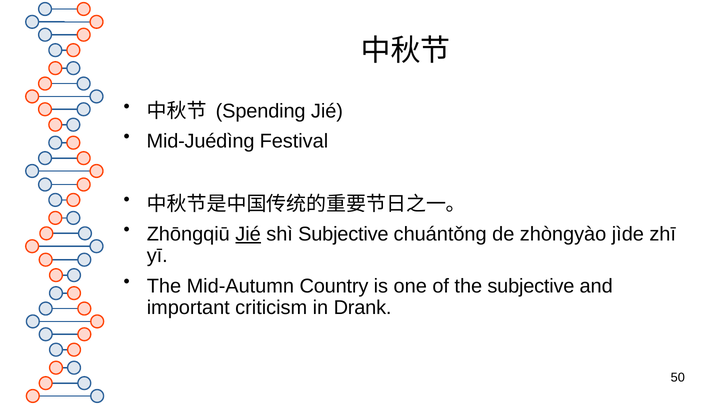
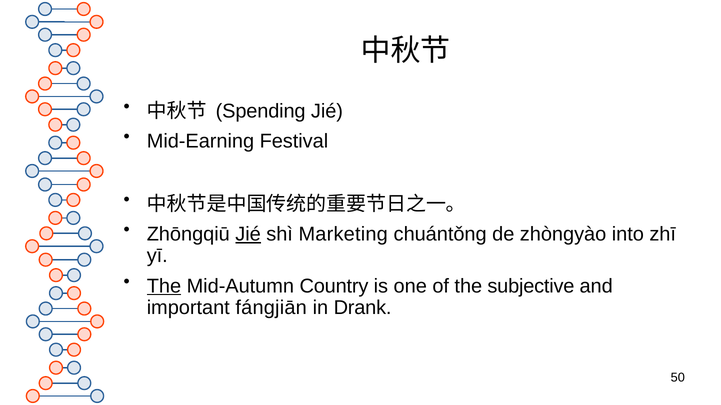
Mid-Juédìng: Mid-Juédìng -> Mid-Earning
shì Subjective: Subjective -> Marketing
jìde: jìde -> into
The at (164, 286) underline: none -> present
criticism: criticism -> fángjiān
